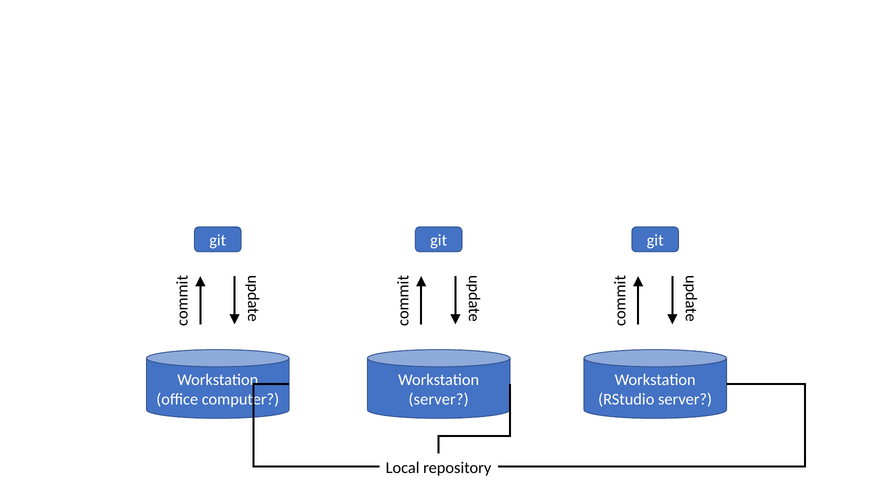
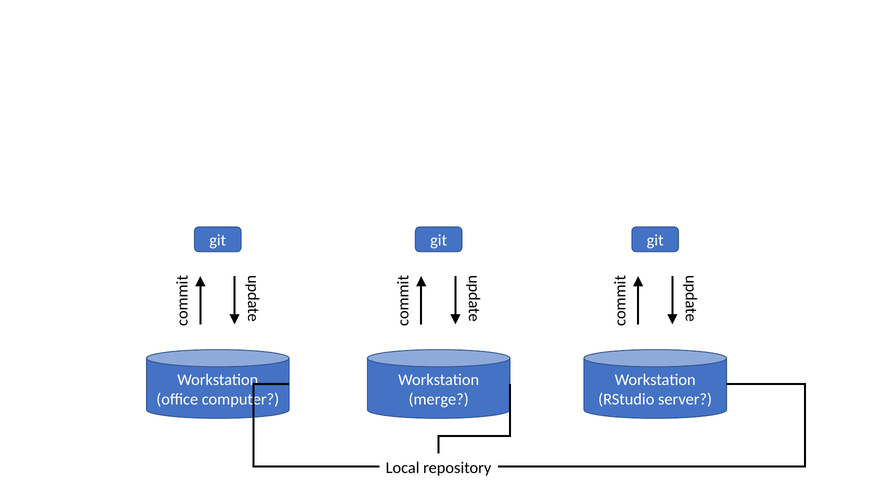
server at (439, 399): server -> merge
